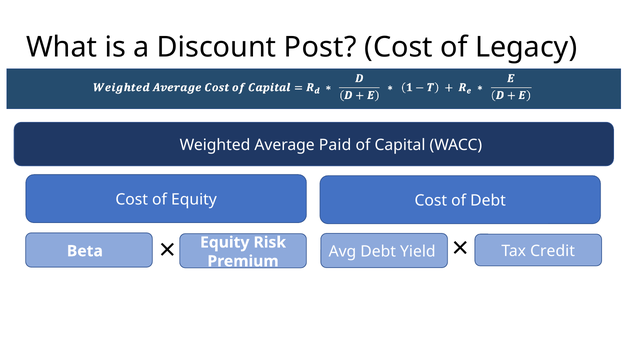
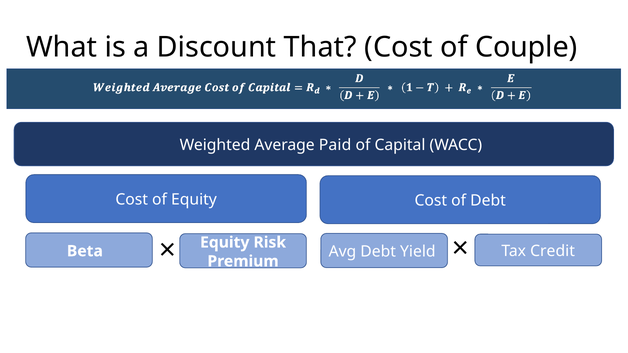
Post: Post -> That
Legacy: Legacy -> Couple
